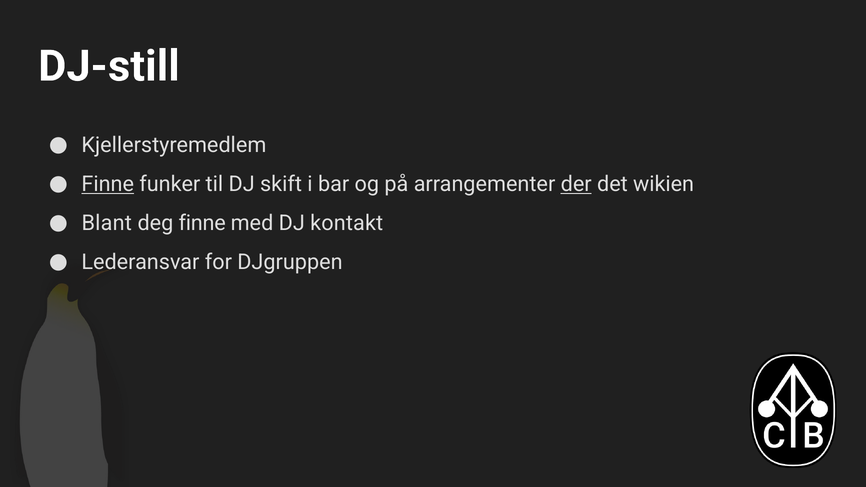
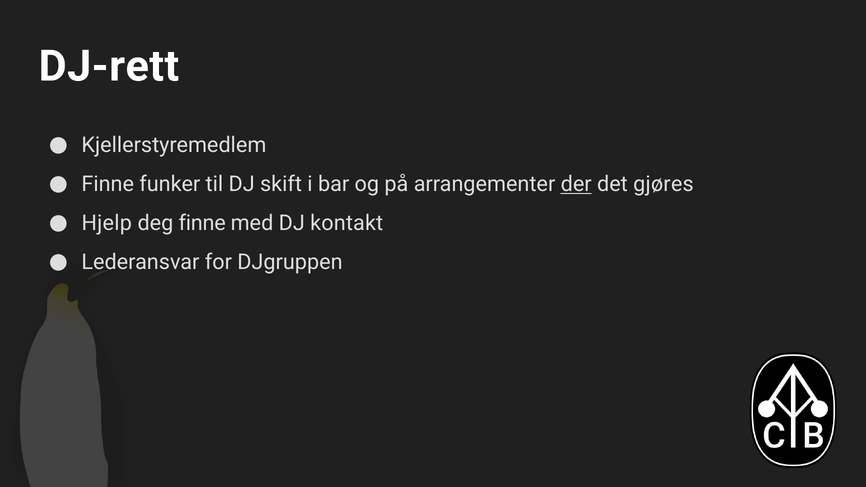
DJ-still: DJ-still -> DJ-rett
Finne at (108, 184) underline: present -> none
wikien: wikien -> gjøres
Blant: Blant -> Hjelp
